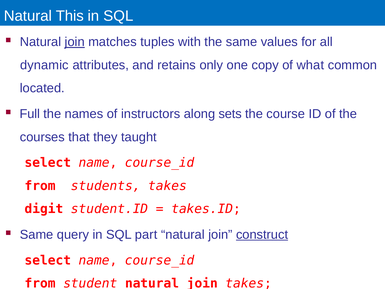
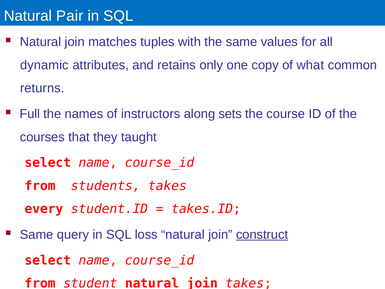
This: This -> Pair
join at (75, 42) underline: present -> none
located: located -> returns
digit: digit -> every
part: part -> loss
